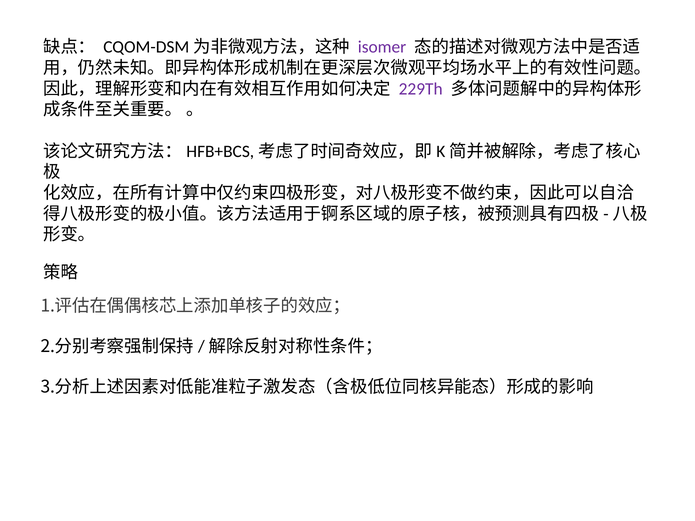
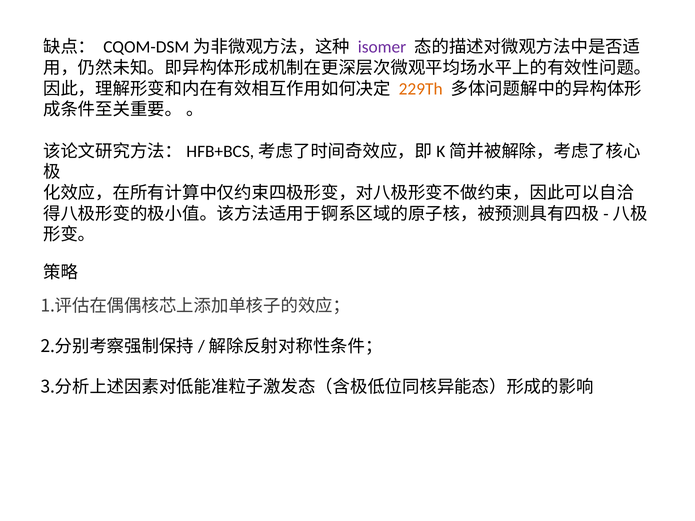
229Th colour: purple -> orange
